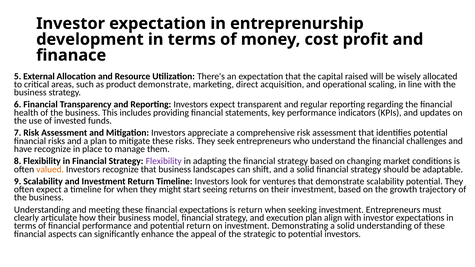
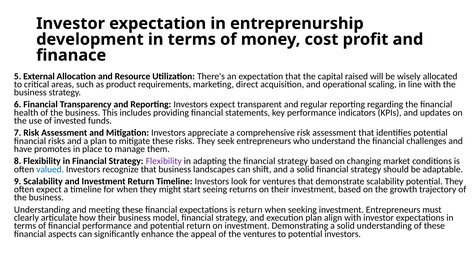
product demonstrate: demonstrate -> requirements
have recognize: recognize -> promotes
valued colour: orange -> blue
the strategic: strategic -> ventures
